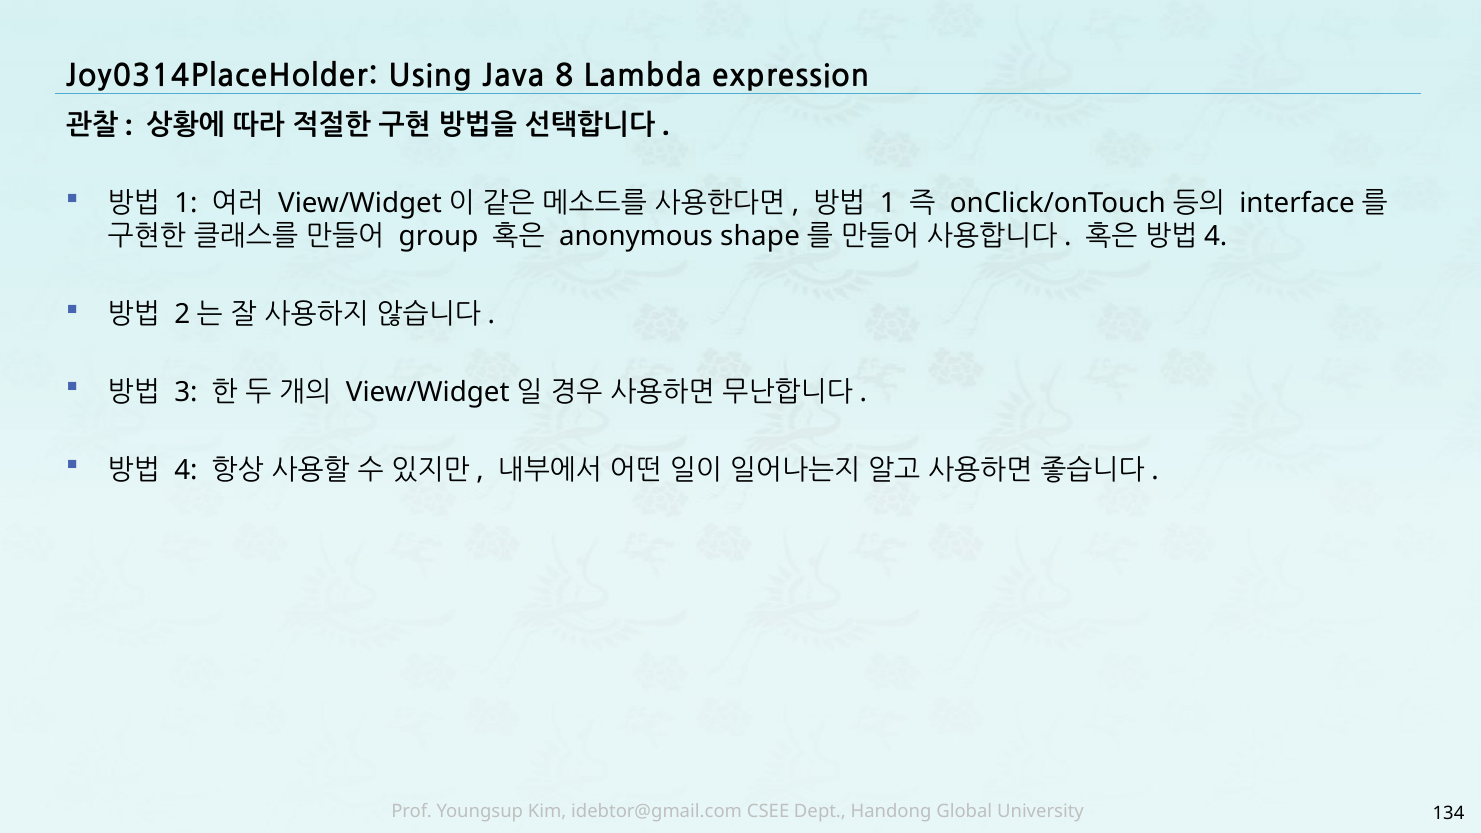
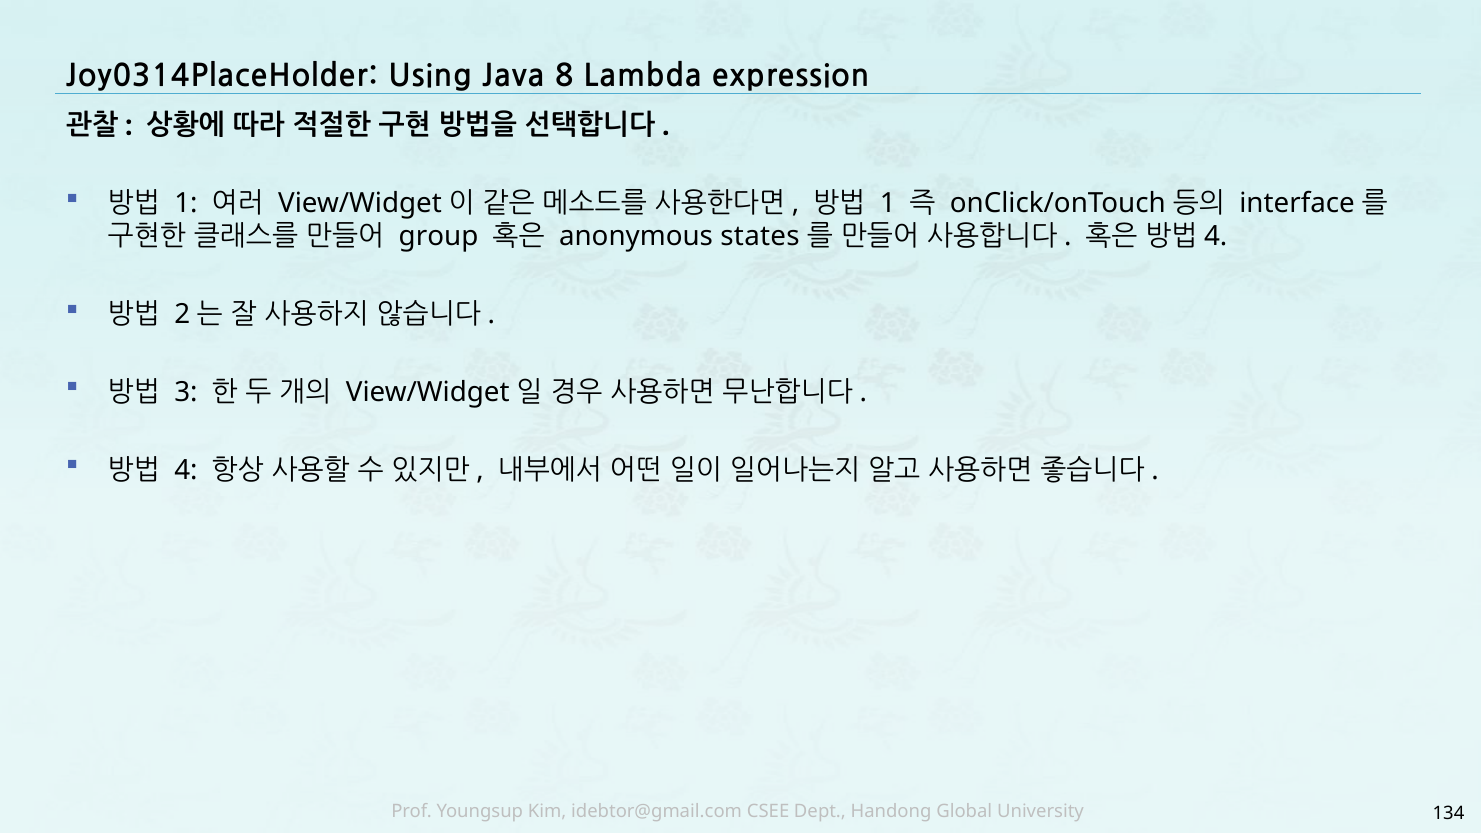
shape: shape -> states
